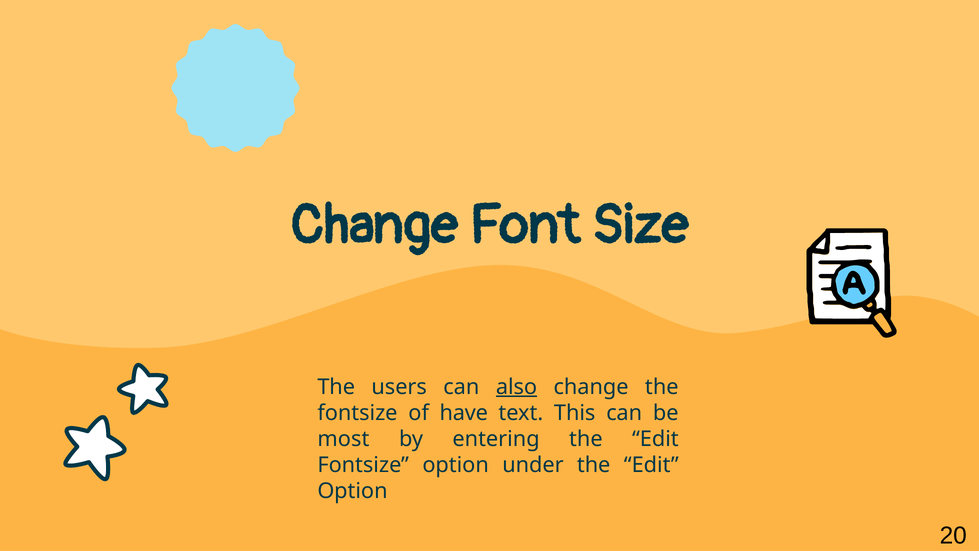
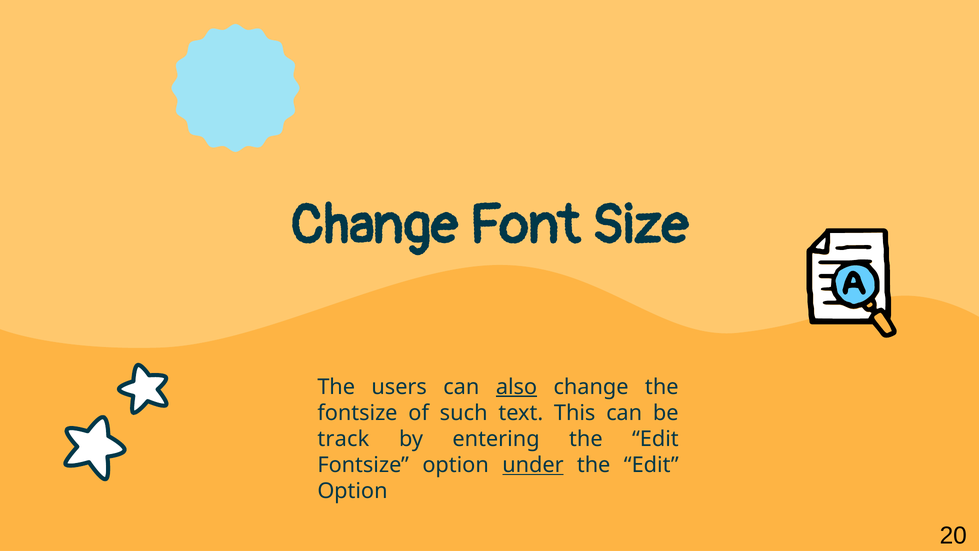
have: have -> such
most: most -> track
under underline: none -> present
